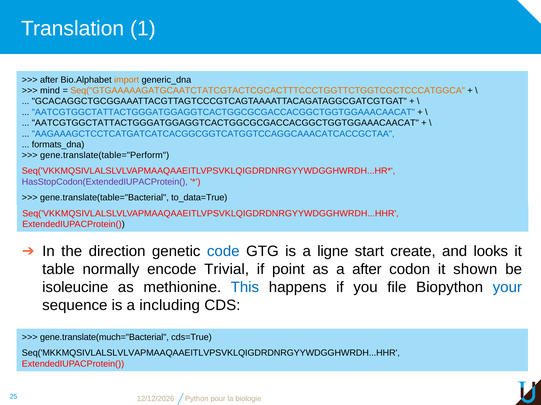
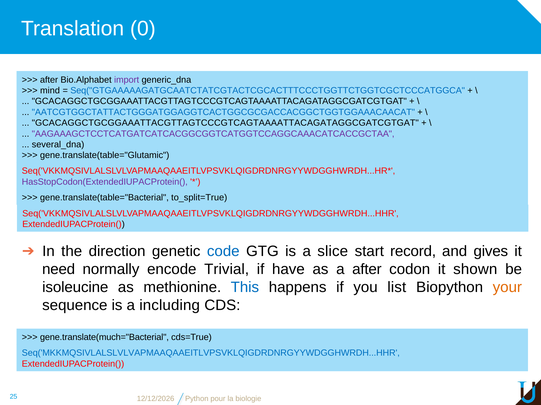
1: 1 -> 0
import colour: orange -> purple
Seq("GTGAAAAAGATGCAATCTATCGTACTCGCACTTTCCCTGGTTCTGGTCGCTCCCATGGCA colour: orange -> blue
AATCGTGGCTATTACTGGGATGGAGGTCACTGGCGCGACCACGGCTGGTGGAAACAACAT at (225, 123): AATCGTGGCTATTACTGGGATGGAGGTCACTGGCGCGACCACGGCTGGTGGAAACAACAT -> GCACAGGCTGCGGAAATTACGTTAGTCCCGTCAGTAAAATTACAGATAGGCGATCGTGAT
AAGAAAGCTCCTCATGATCATCACGGCGGTCATGGTCCAGGCAAACATCACCGCTAA colour: blue -> purple
formats_dna: formats_dna -> several_dna
gene.translate(table="Perform: gene.translate(table="Perform -> gene.translate(table="Glutamic
to_data=True: to_data=True -> to_split=True
ligne: ligne -> slice
create: create -> record
looks: looks -> gives
table: table -> need
point: point -> have
file: file -> list
your colour: blue -> orange
Seq('MKKMQSIVLALSLVLVAPMAAQAAEITLVPSVKLQIGDRDNRGYYWDGGHWRDH...HHR colour: black -> blue
